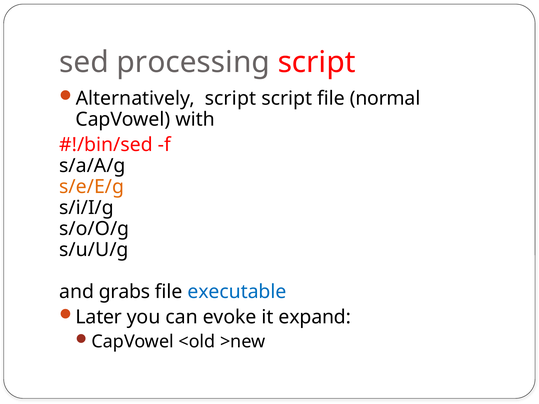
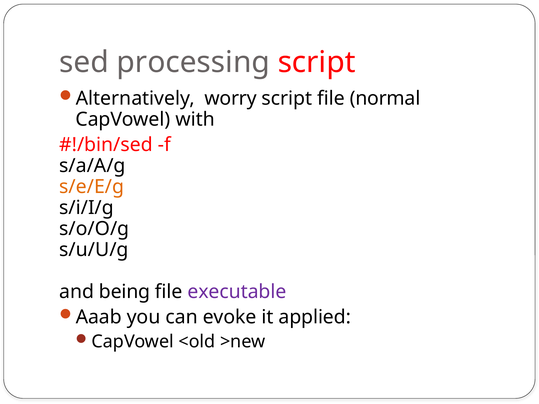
Alternatively script: script -> worry
grabs: grabs -> being
executable colour: blue -> purple
Later: Later -> Aaab
expand: expand -> applied
